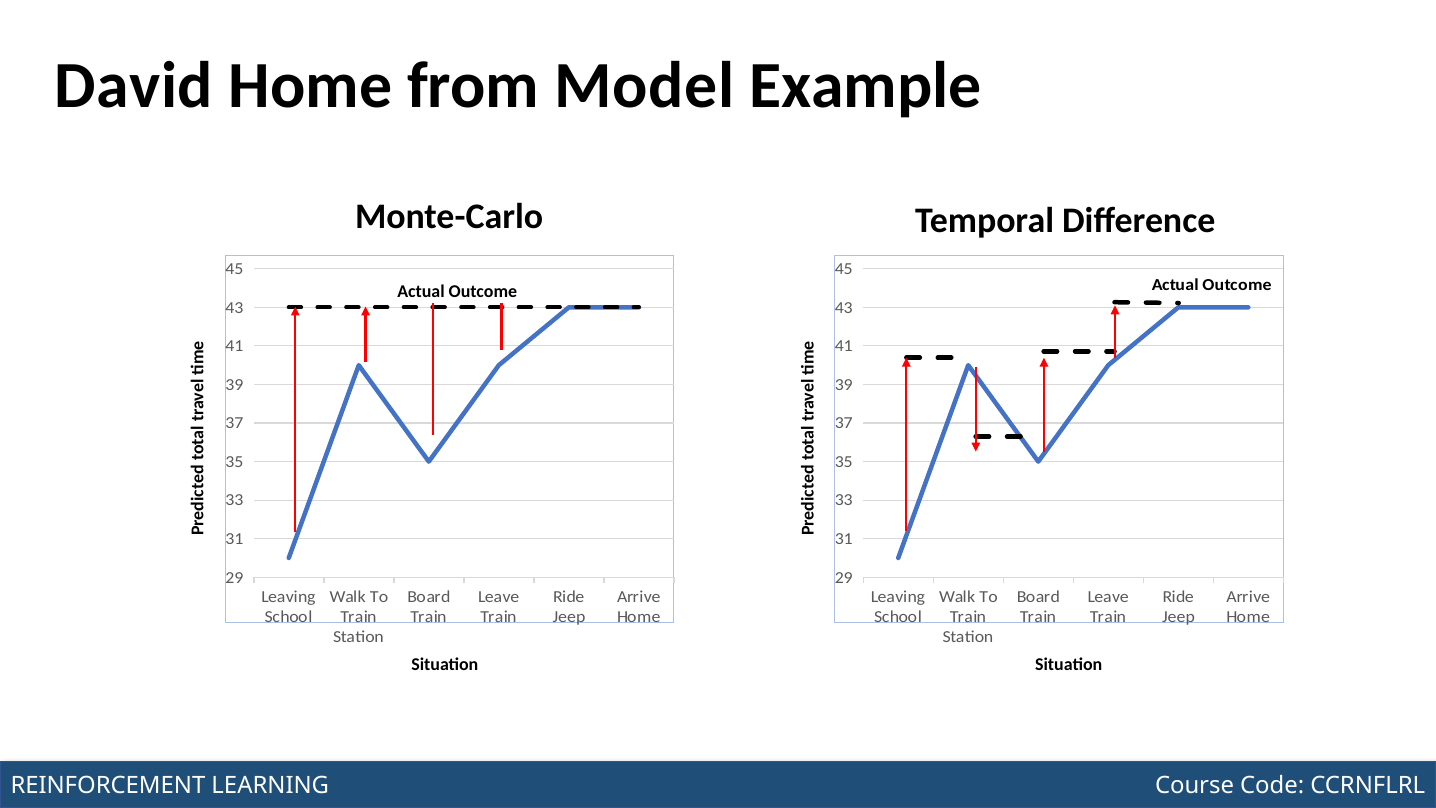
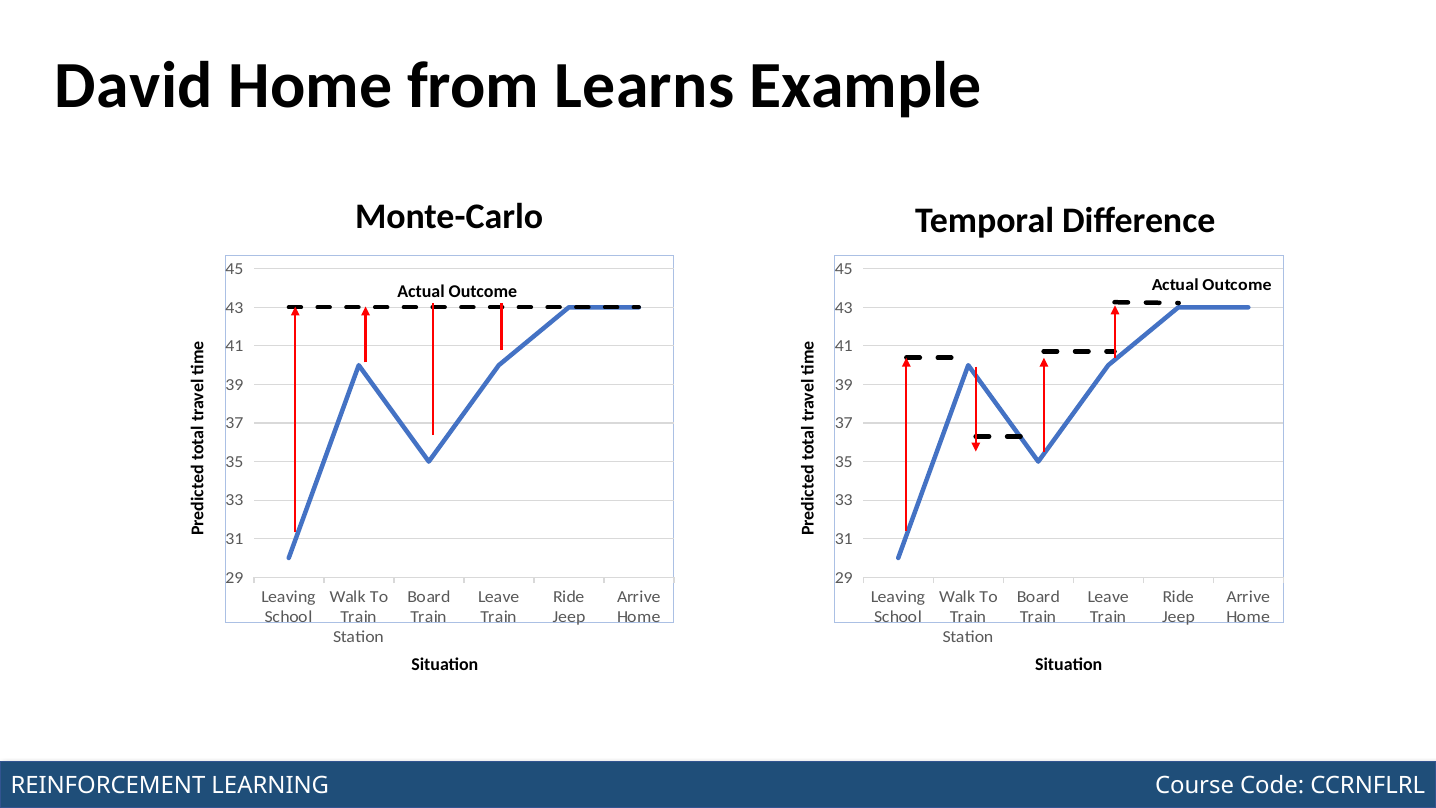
Model: Model -> Learns
